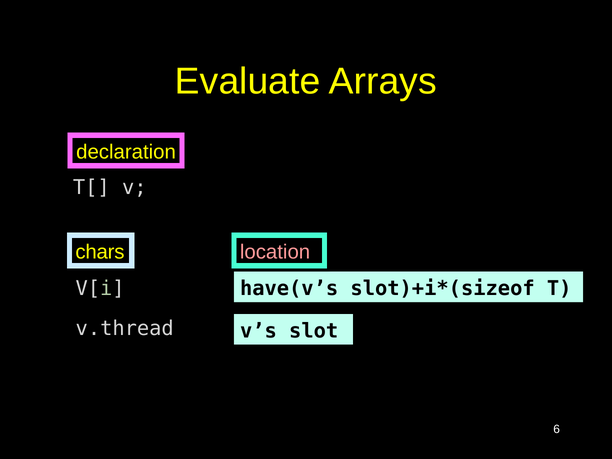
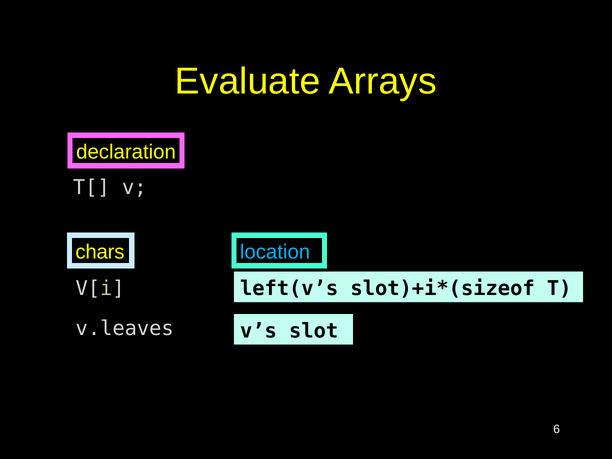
location colour: pink -> light blue
have(v’s: have(v’s -> left(v’s
v.thread: v.thread -> v.leaves
